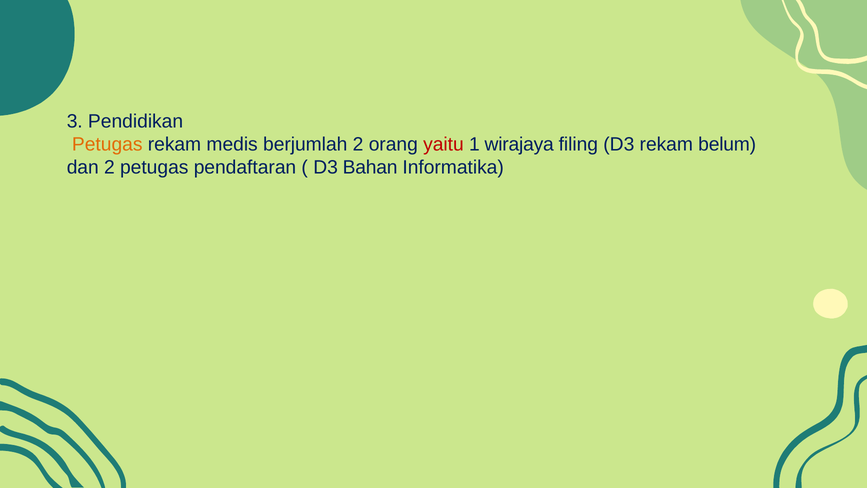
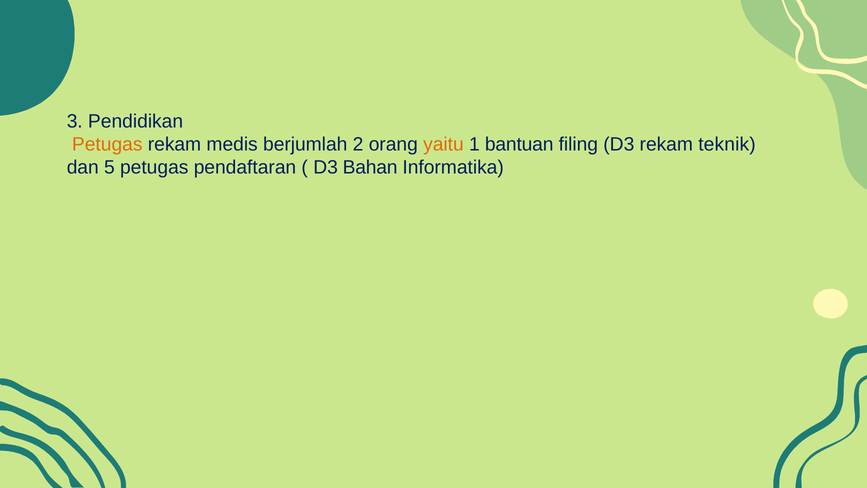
yaitu colour: red -> orange
wirajaya: wirajaya -> bantuan
belum: belum -> teknik
dan 2: 2 -> 5
